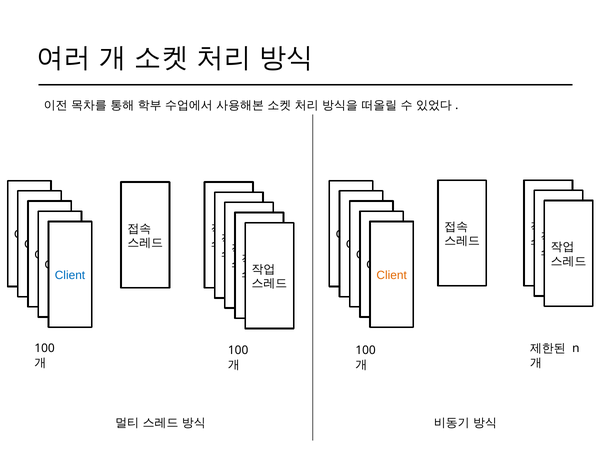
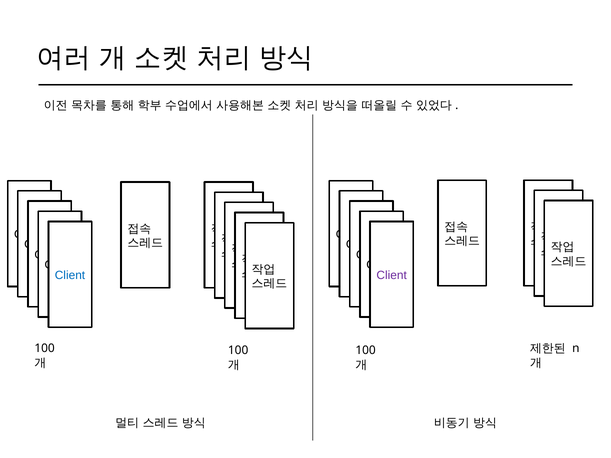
Client at (392, 275) colour: orange -> purple
